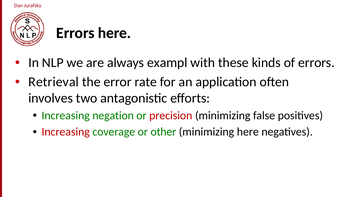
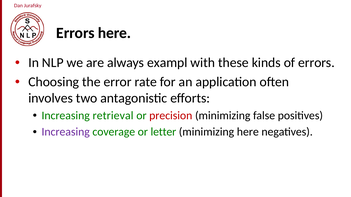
Retrieval: Retrieval -> Choosing
negation: negation -> retrieval
Increasing at (66, 132) colour: red -> purple
other: other -> letter
